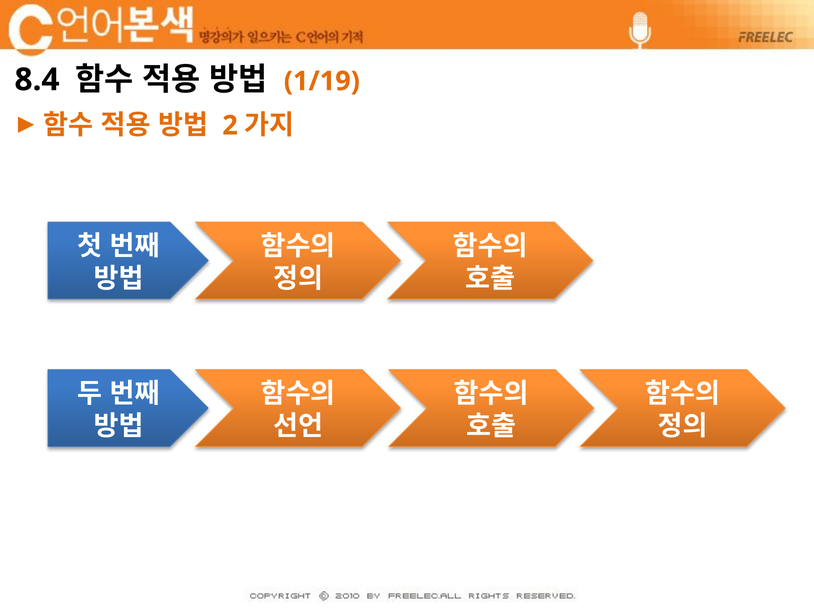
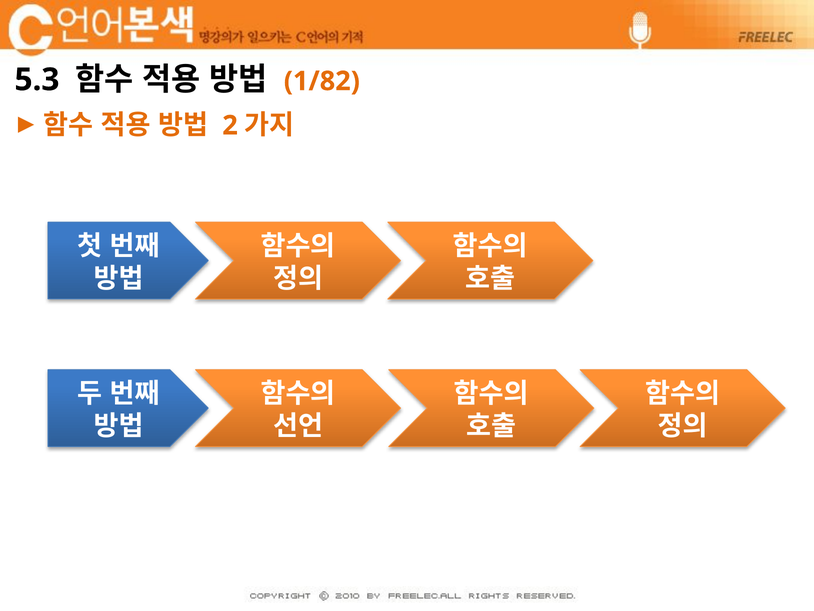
8.4: 8.4 -> 5.3
1/19: 1/19 -> 1/82
